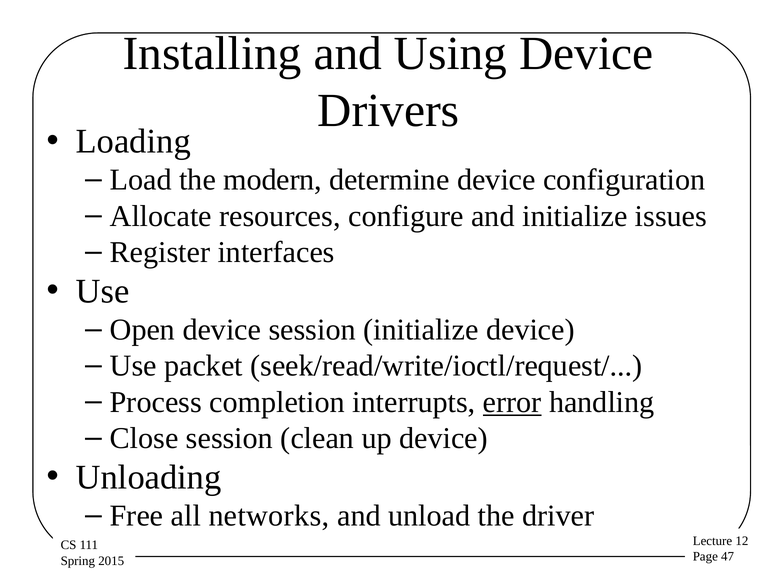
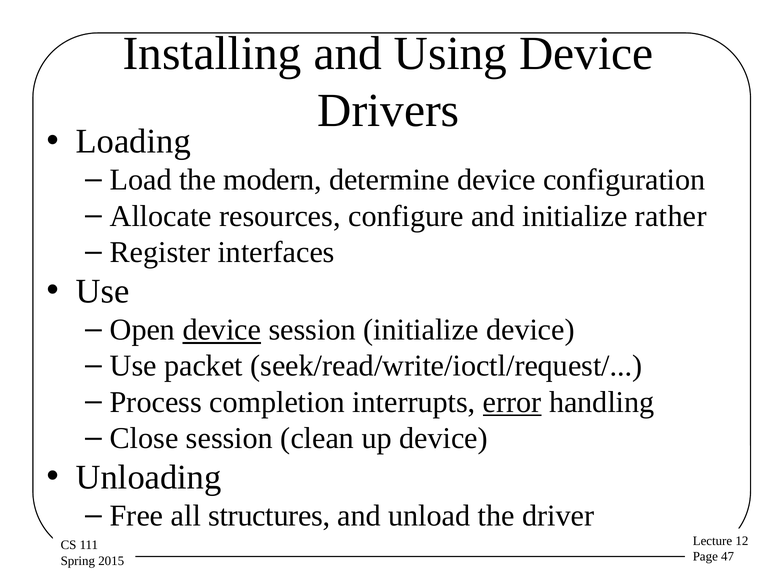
issues: issues -> rather
device at (222, 330) underline: none -> present
networks: networks -> structures
